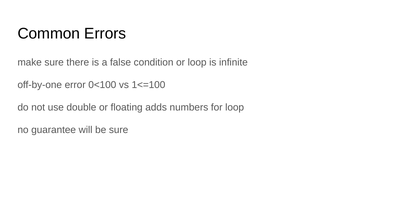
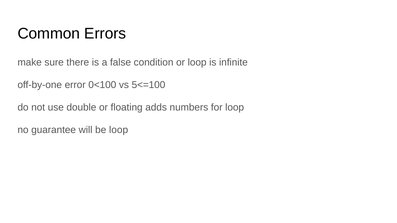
1<=100: 1<=100 -> 5<=100
be sure: sure -> loop
